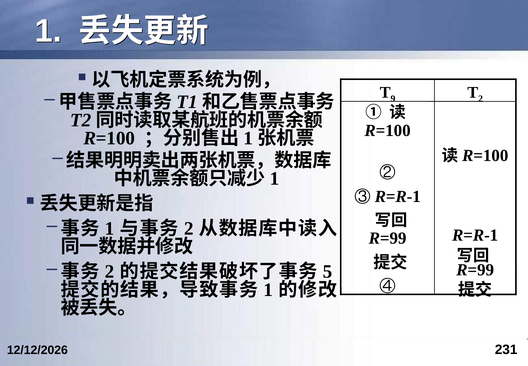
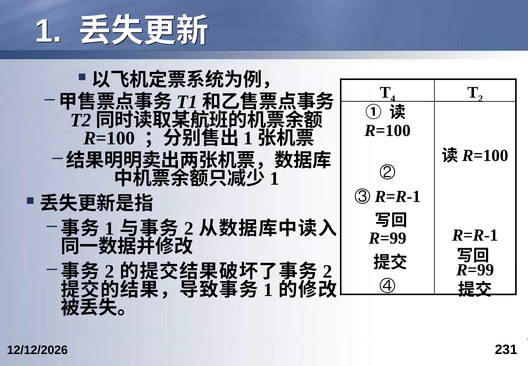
9: 9 -> 4
5 at (328, 271): 5 -> 2
